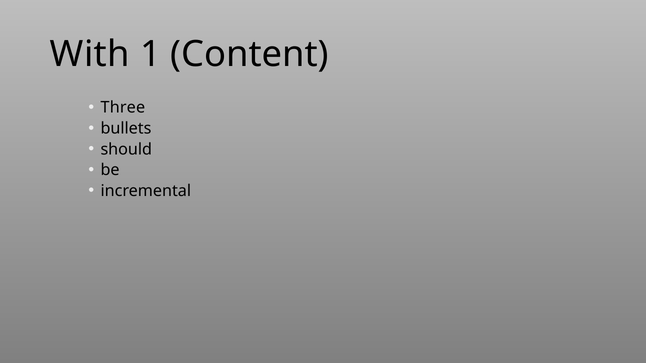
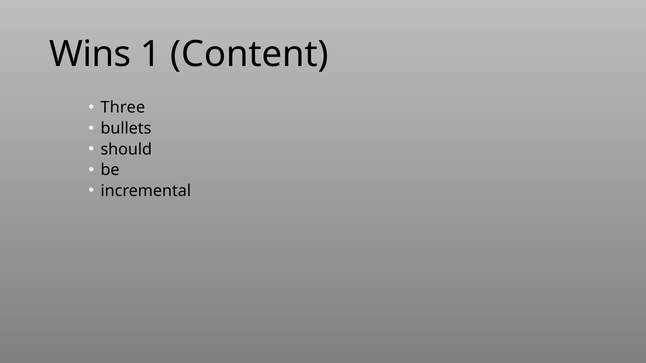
With: With -> Wins
